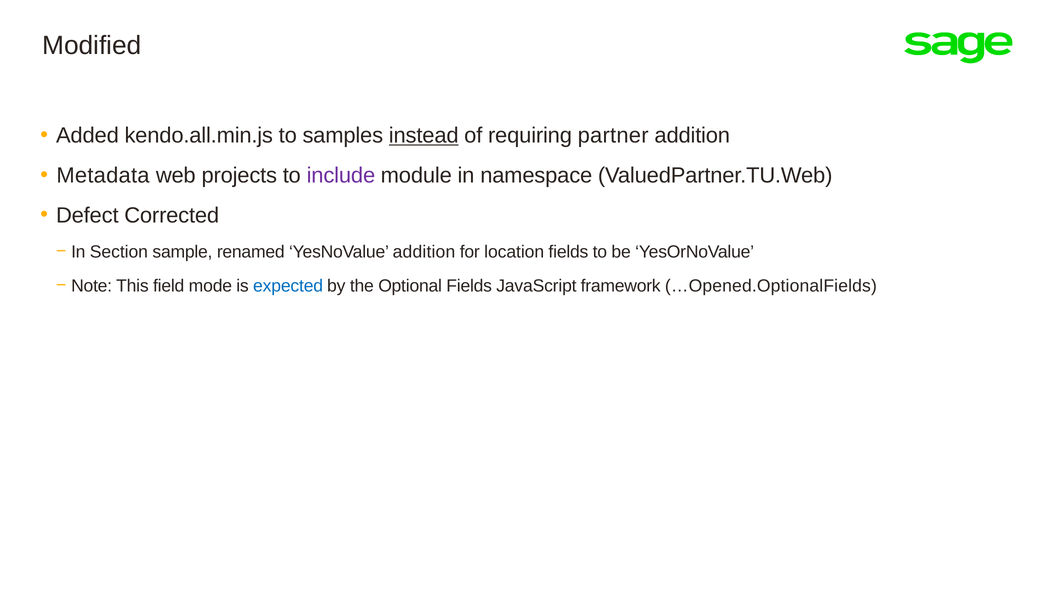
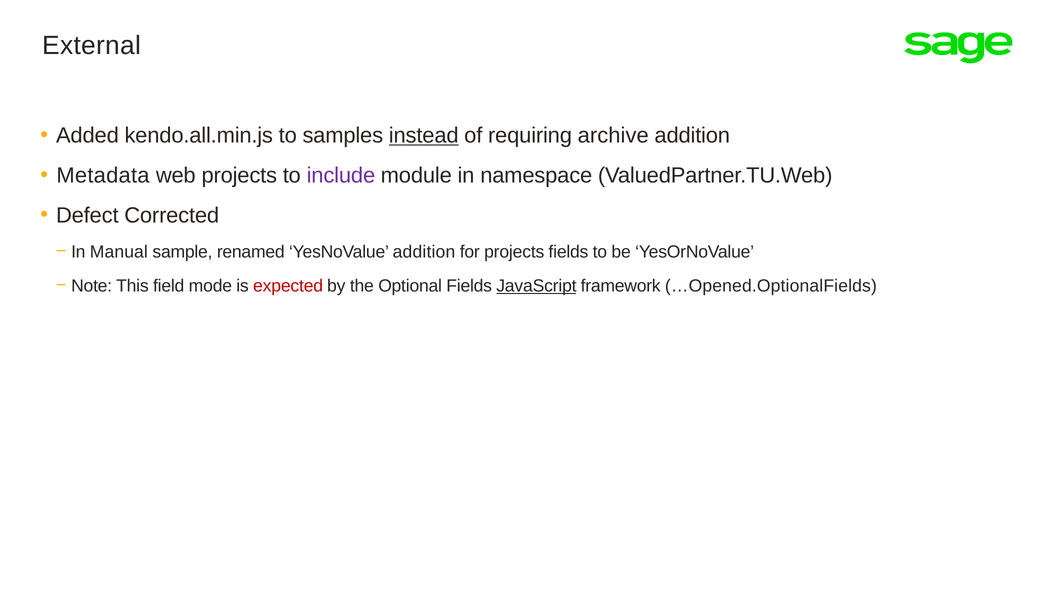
Modified: Modified -> External
partner: partner -> archive
Section: Section -> Manual
for location: location -> projects
expected colour: blue -> red
JavaScript underline: none -> present
